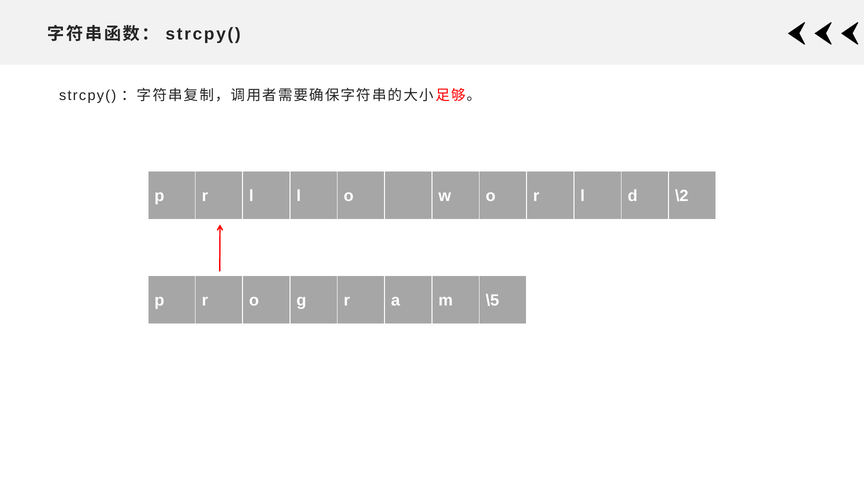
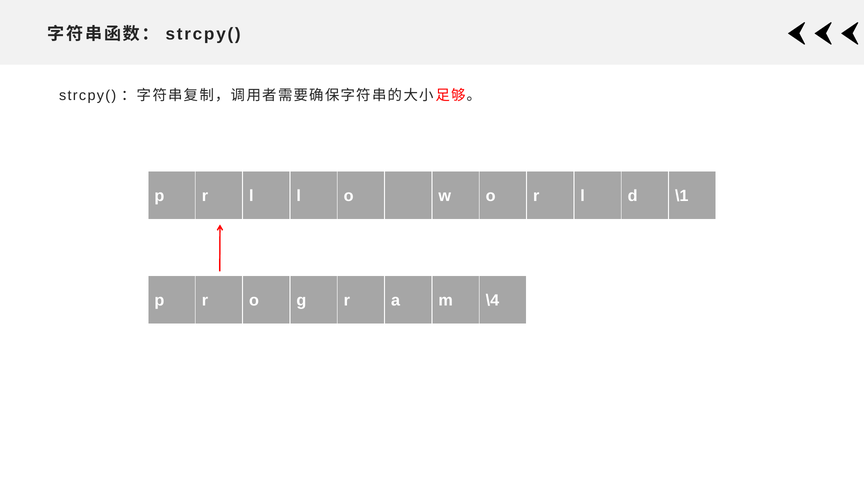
\2: \2 -> \1
\5: \5 -> \4
